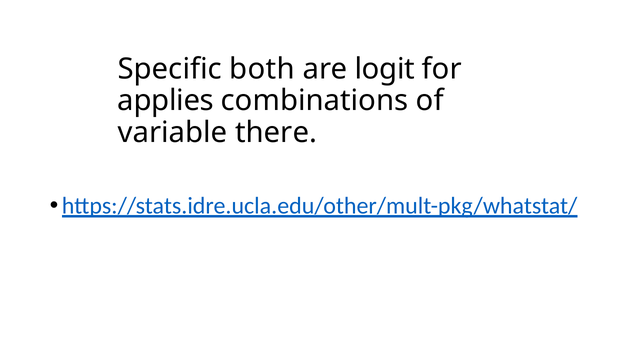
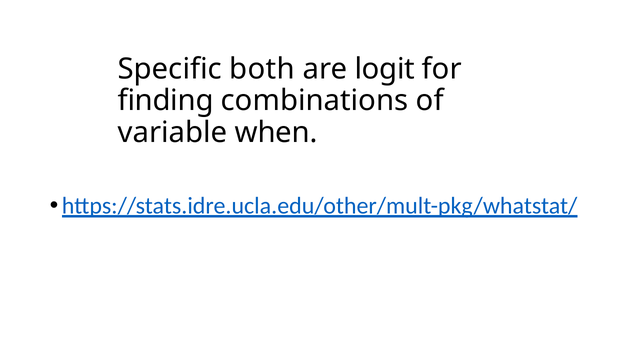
applies: applies -> finding
there: there -> when
